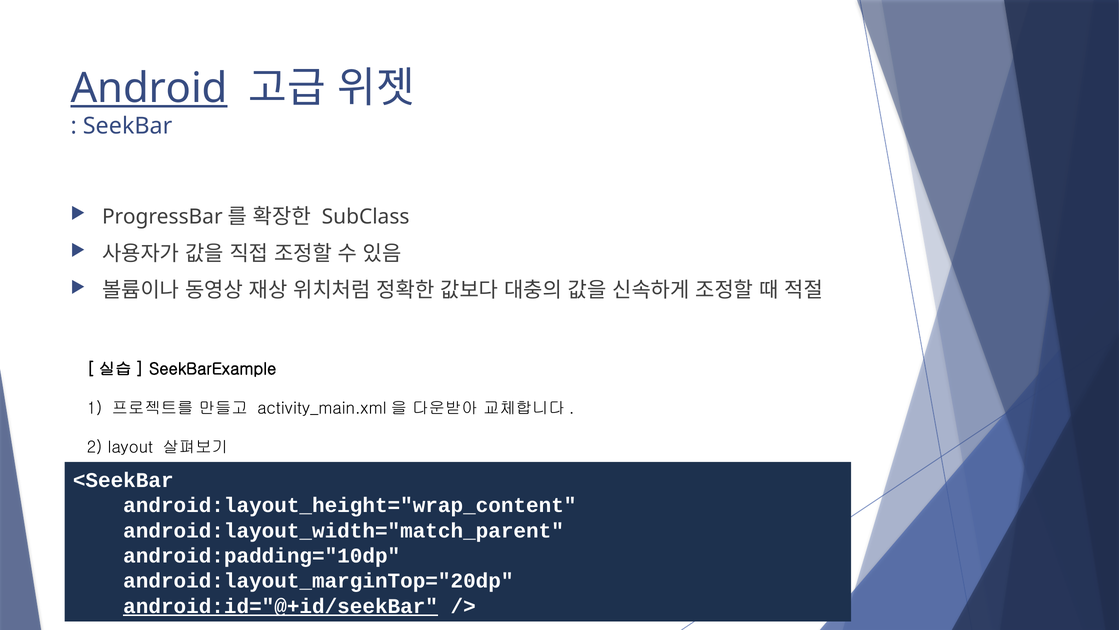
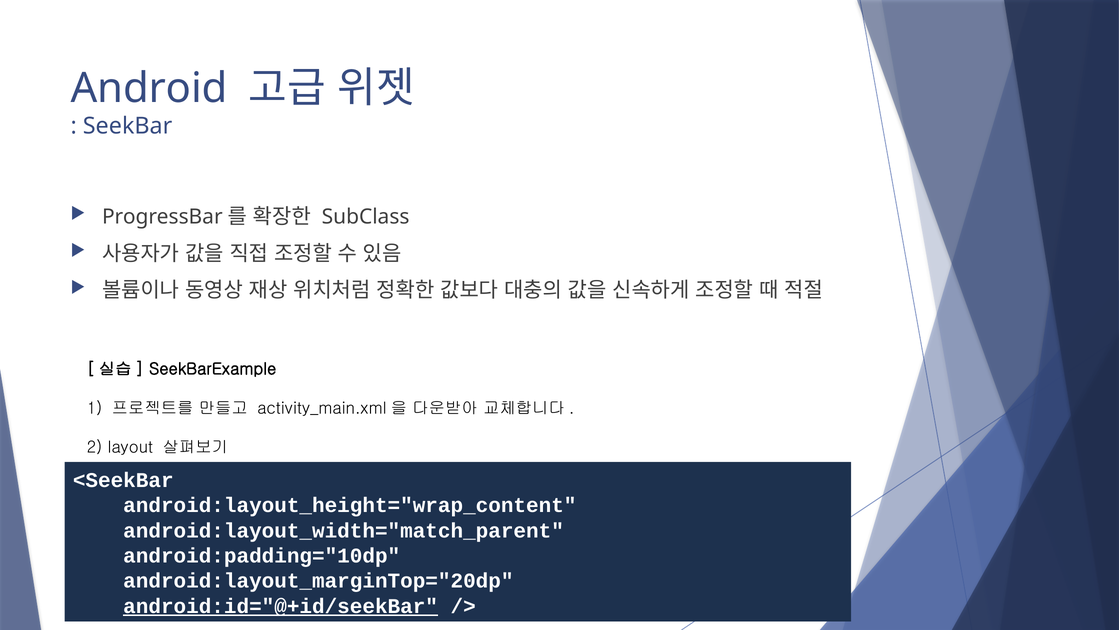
Android underline: present -> none
